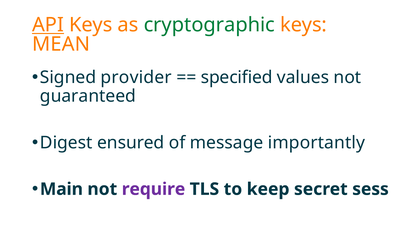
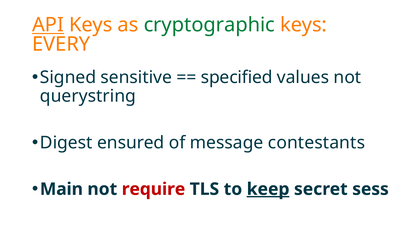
MEAN: MEAN -> EVERY
provider: provider -> sensitive
guaranteed: guaranteed -> querystring
importantly: importantly -> contestants
require colour: purple -> red
keep underline: none -> present
